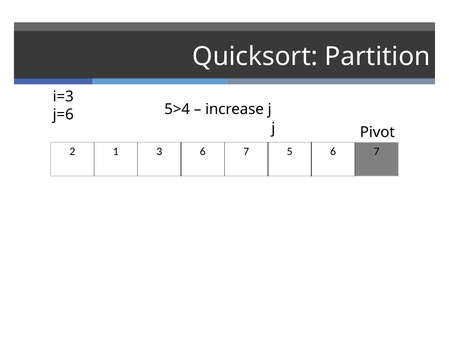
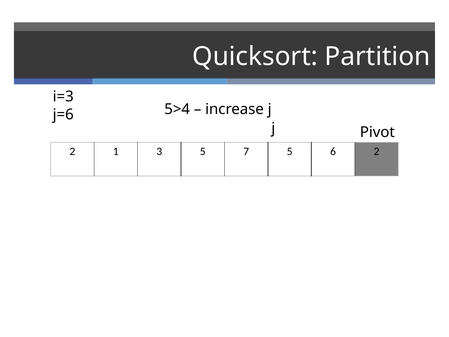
3 6: 6 -> 5
5 6 7: 7 -> 2
